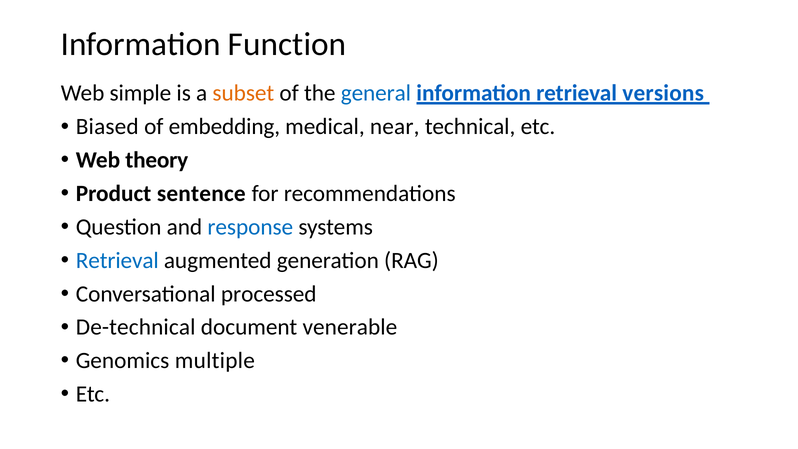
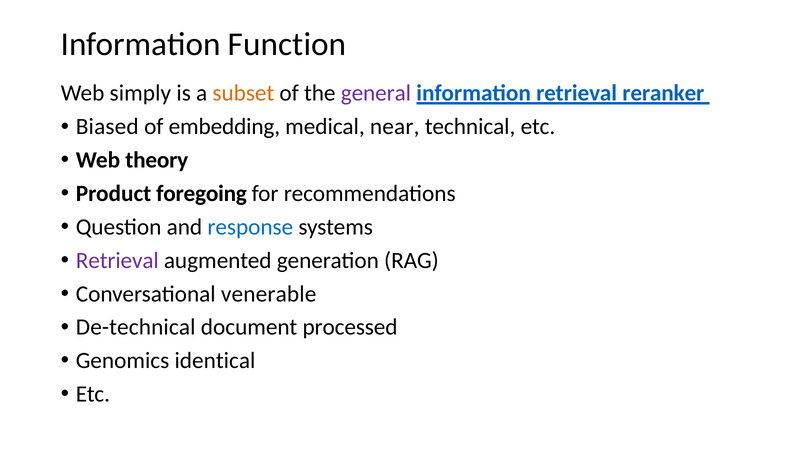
simple: simple -> simply
general colour: blue -> purple
versions: versions -> reranker
sentence: sentence -> foregoing
Retrieval at (117, 260) colour: blue -> purple
processed: processed -> venerable
venerable: venerable -> processed
multiple: multiple -> identical
